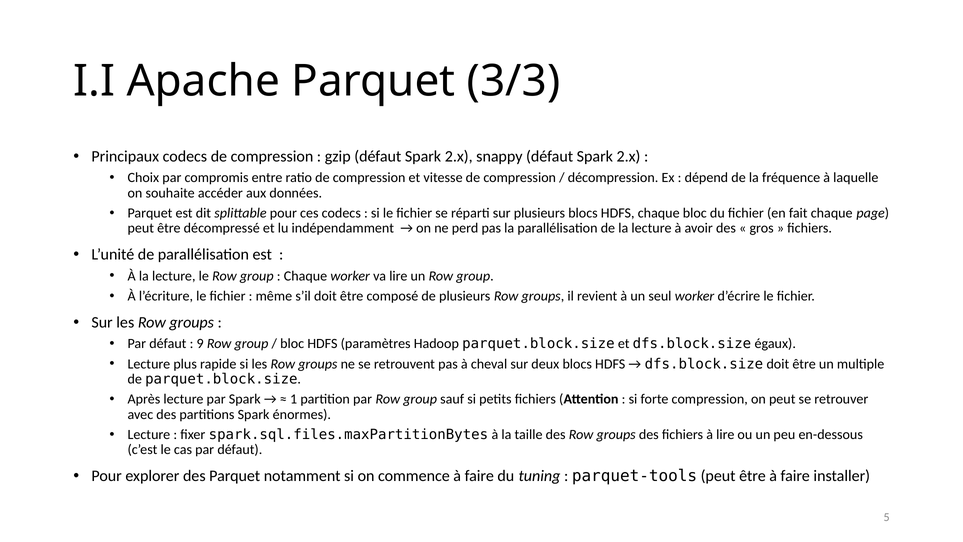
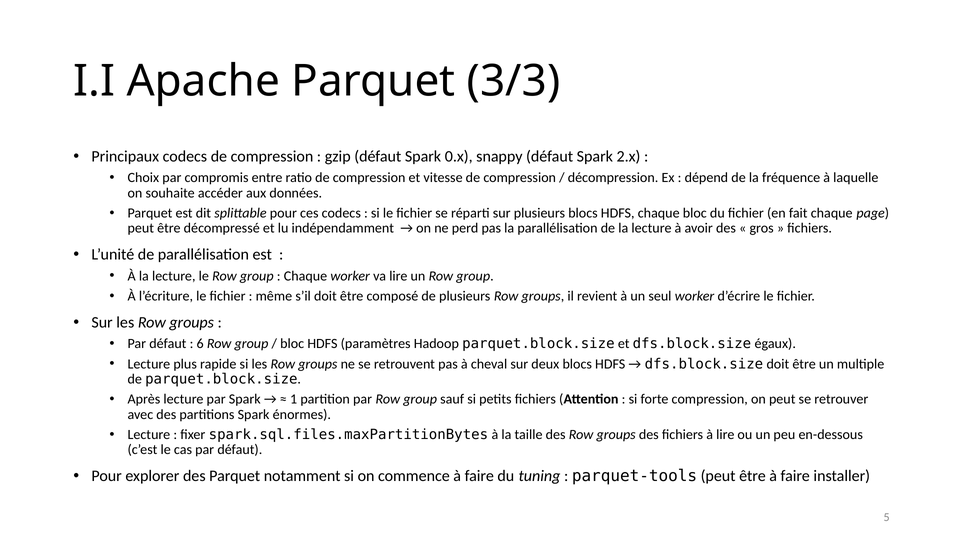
gzip défaut Spark 2.x: 2.x -> 0.x
9: 9 -> 6
